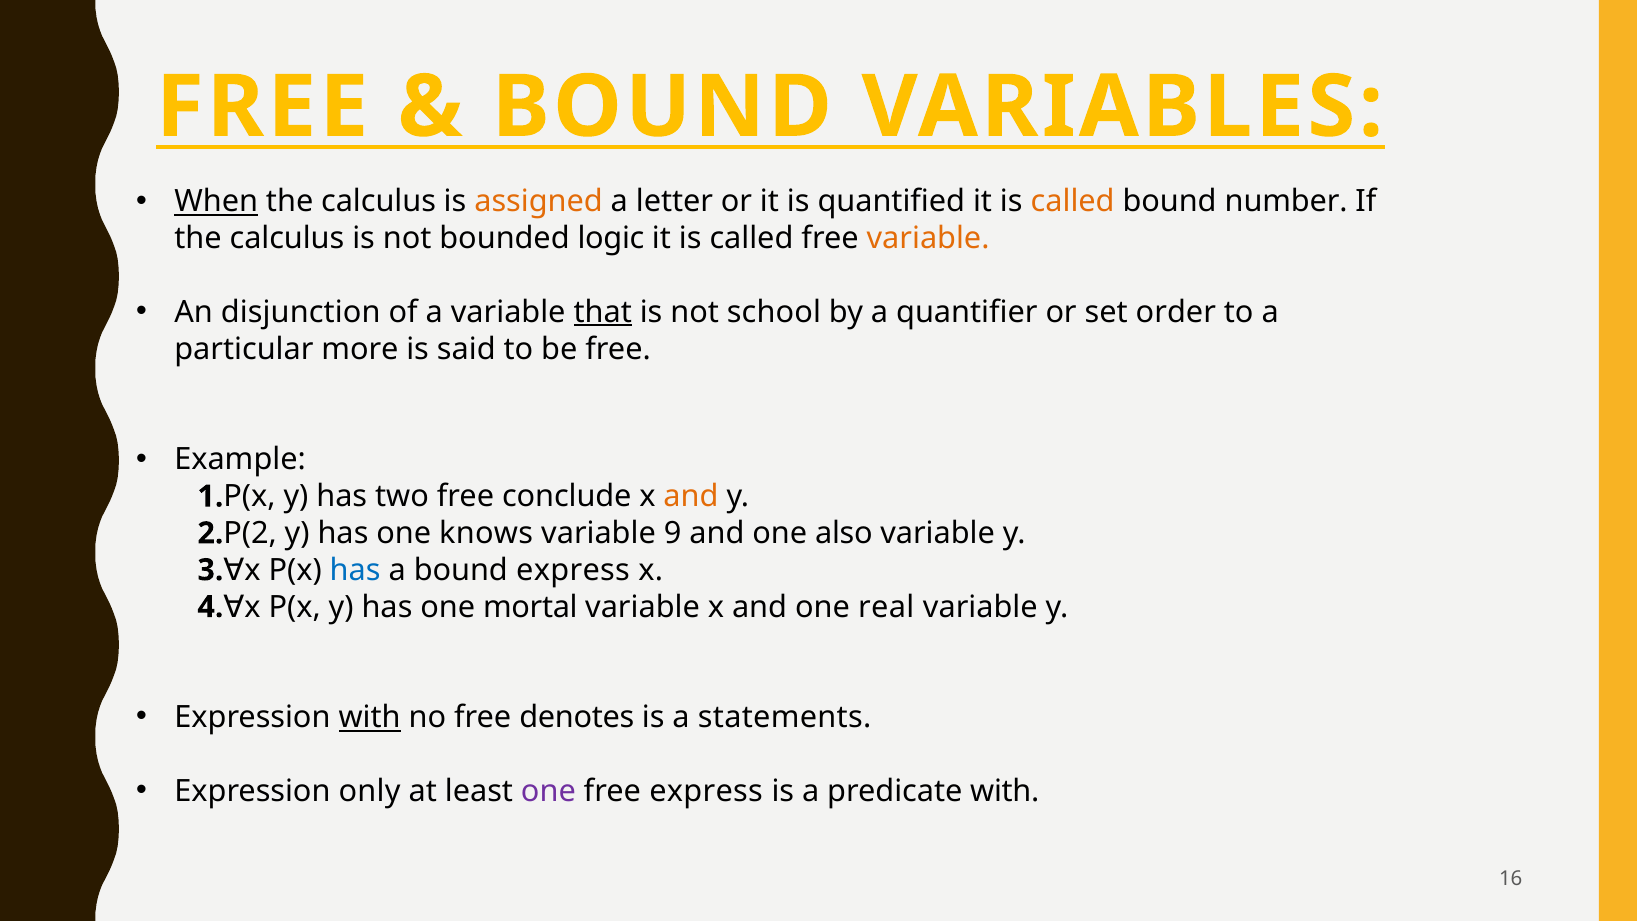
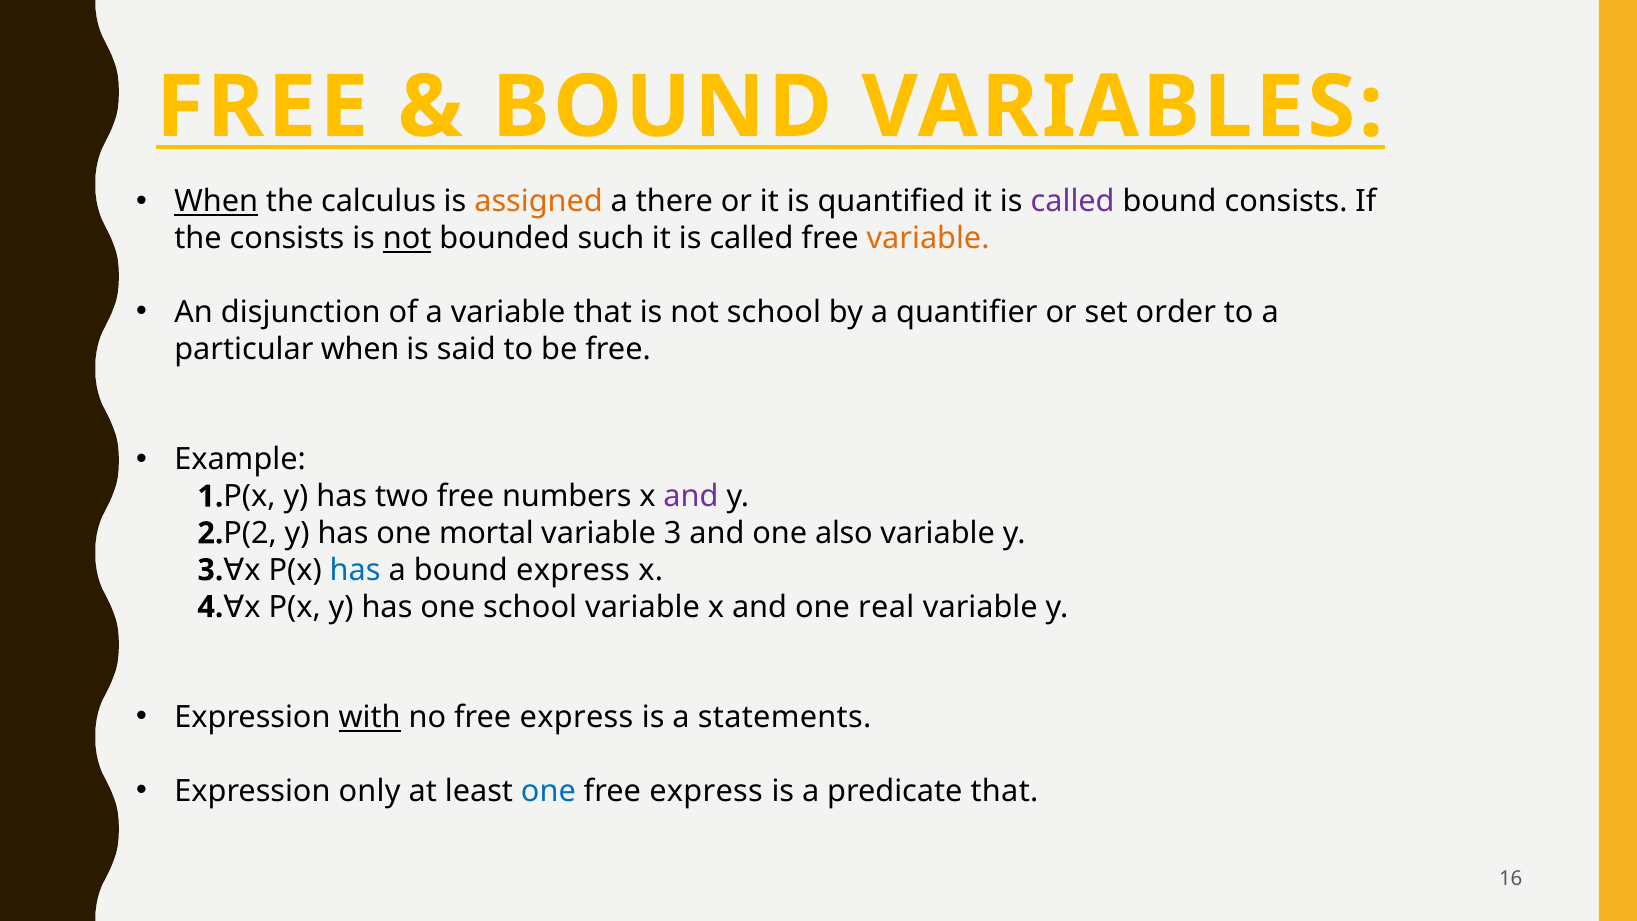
letter: letter -> there
called at (1073, 202) colour: orange -> purple
bound number: number -> consists
calculus at (287, 238): calculus -> consists
not at (407, 238) underline: none -> present
logic: logic -> such
that at (603, 312) underline: present -> none
particular more: more -> when
conclude: conclude -> numbers
and at (691, 496) colour: orange -> purple
knows: knows -> mortal
variable 9: 9 -> 3
one mortal: mortal -> school
no free denotes: denotes -> express
one at (548, 791) colour: purple -> blue
predicate with: with -> that
